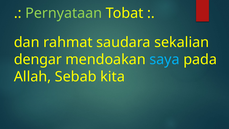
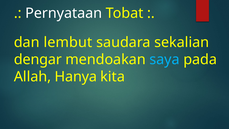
Pernyataan colour: light green -> white
rahmat: rahmat -> lembut
Sebab: Sebab -> Hanya
